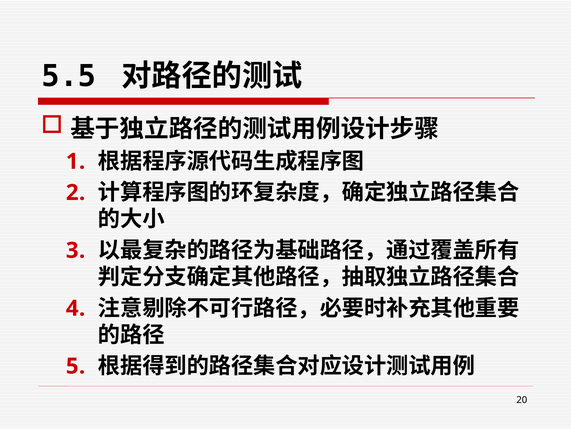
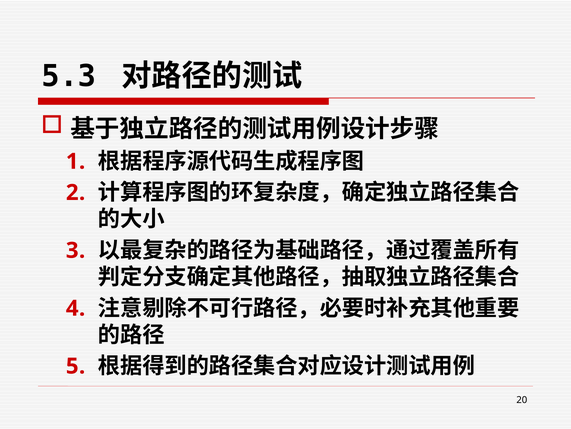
5.5: 5.5 -> 5.3
